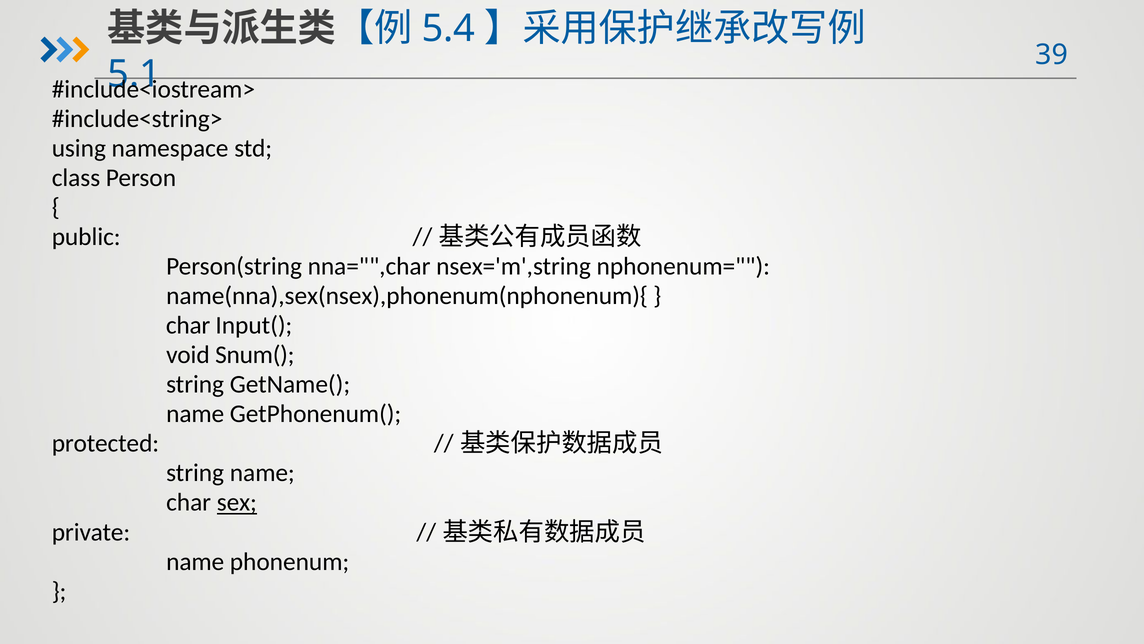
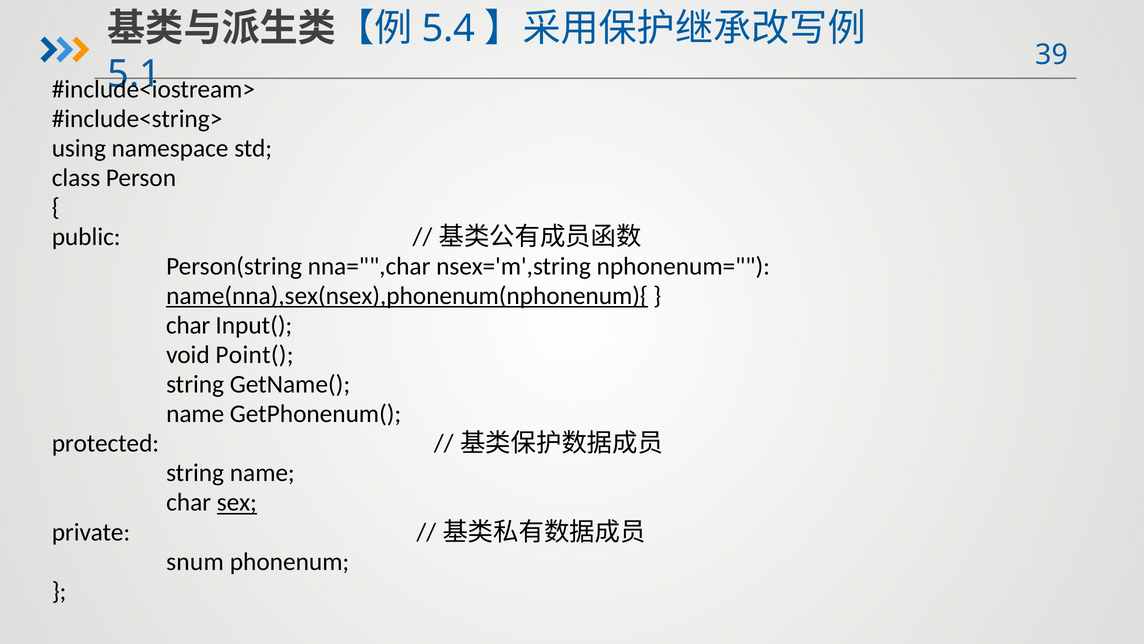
name(nna),sex(nsex),phonenum(nphonenum){ underline: none -> present
Snum(: Snum( -> Point(
name at (195, 561): name -> snum
